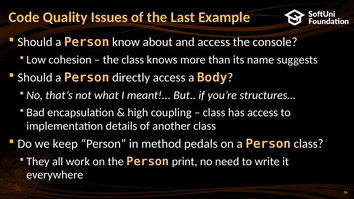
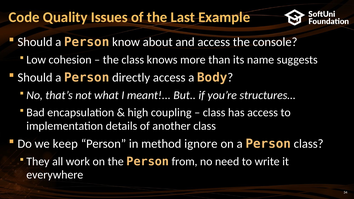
pedals: pedals -> ignore
print: print -> from
